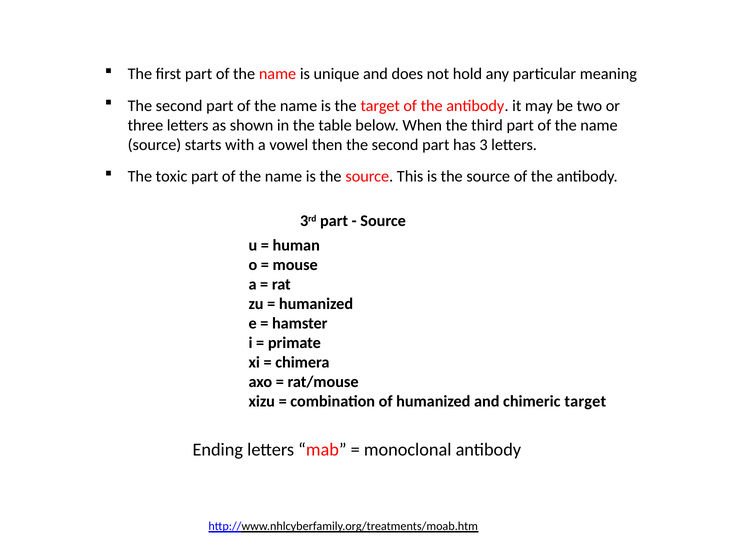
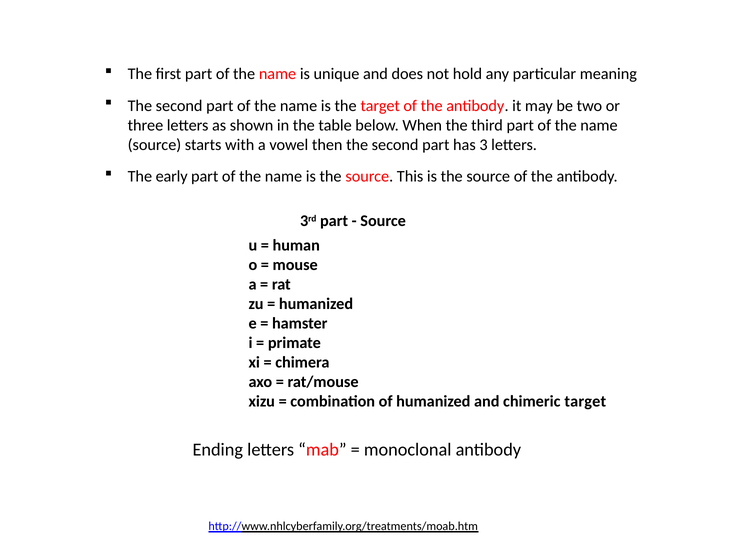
toxic: toxic -> early
